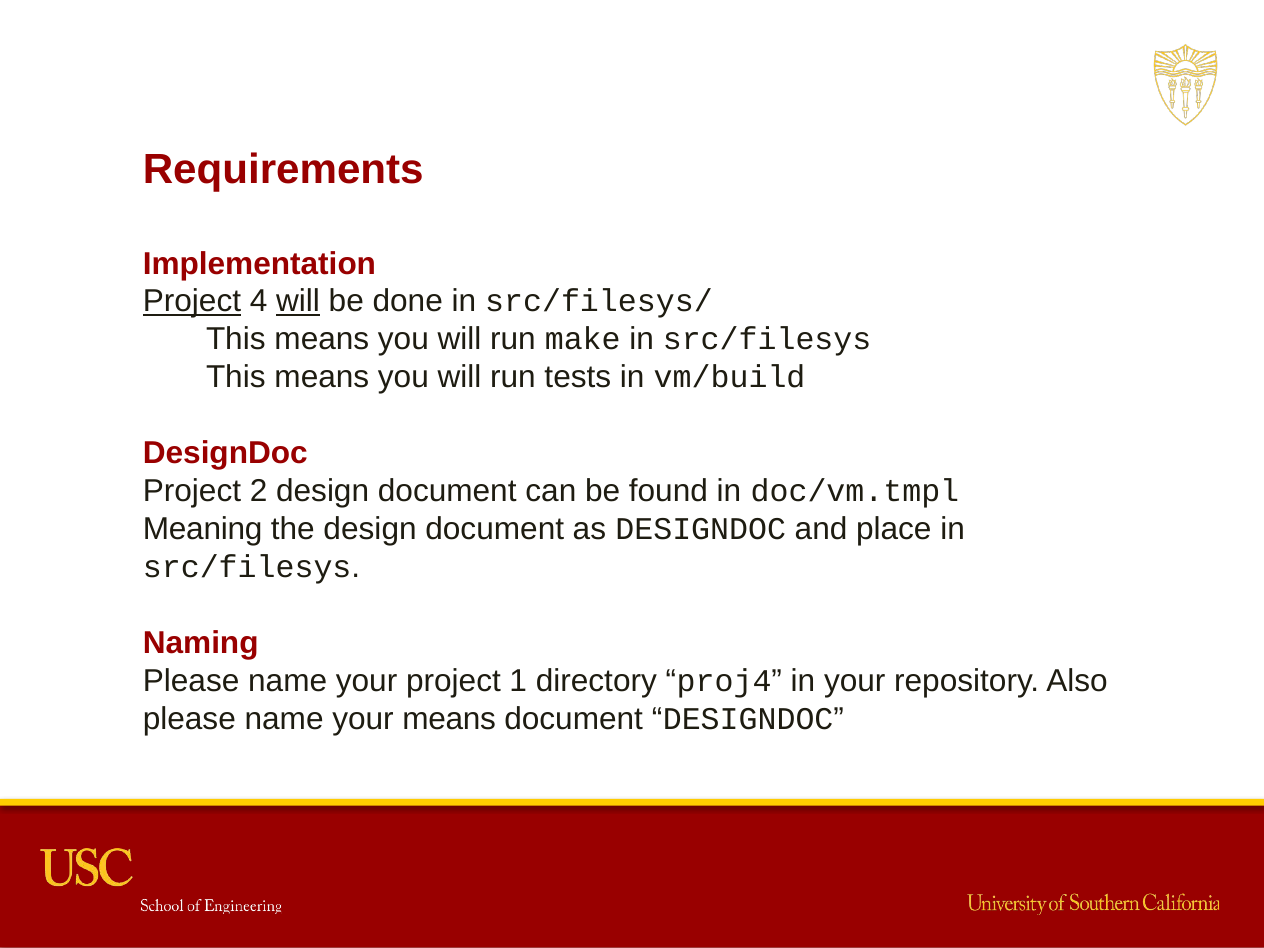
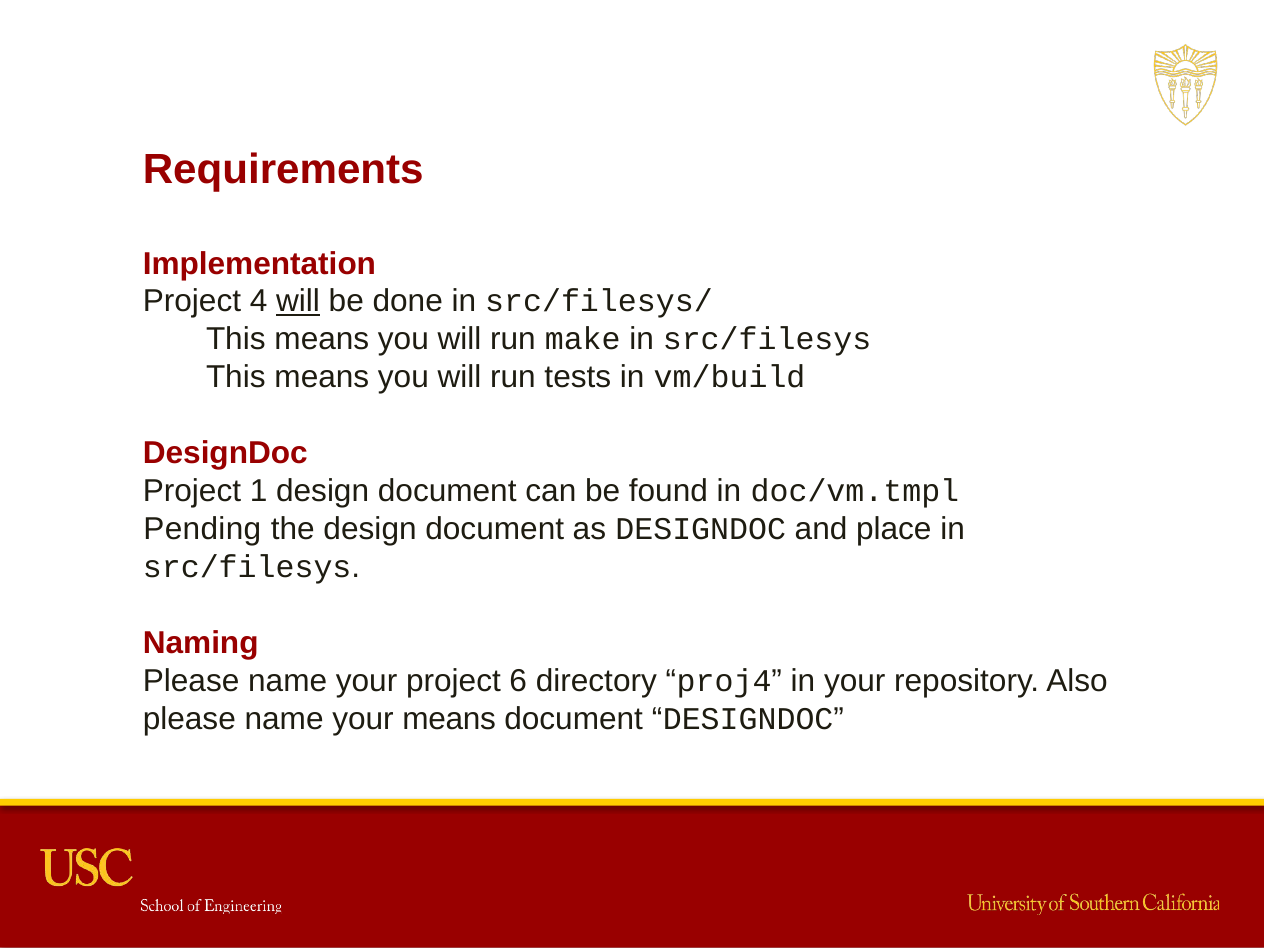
Project at (192, 302) underline: present -> none
2: 2 -> 1
Meaning: Meaning -> Pending
1: 1 -> 6
